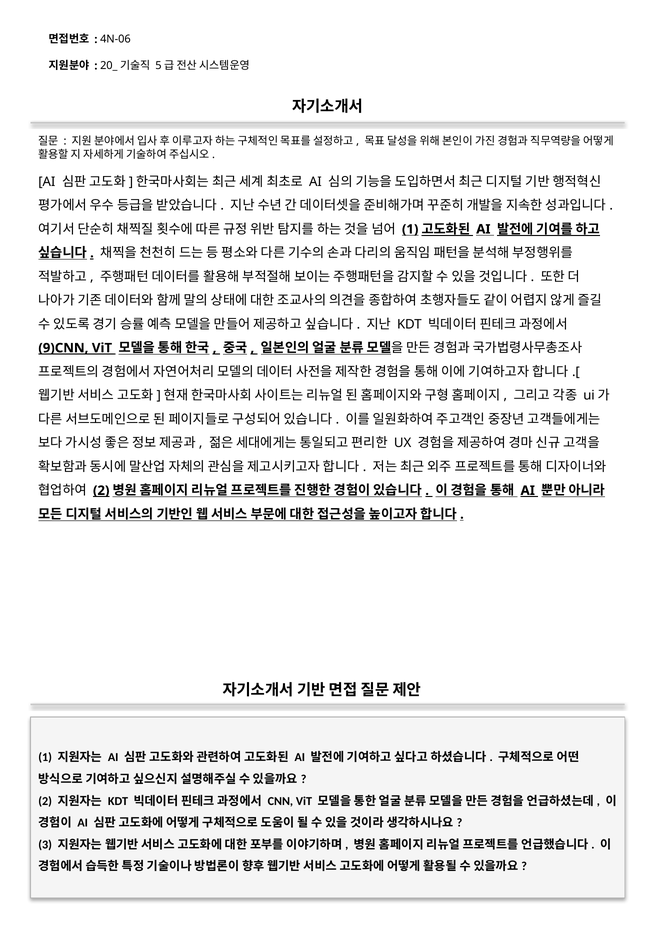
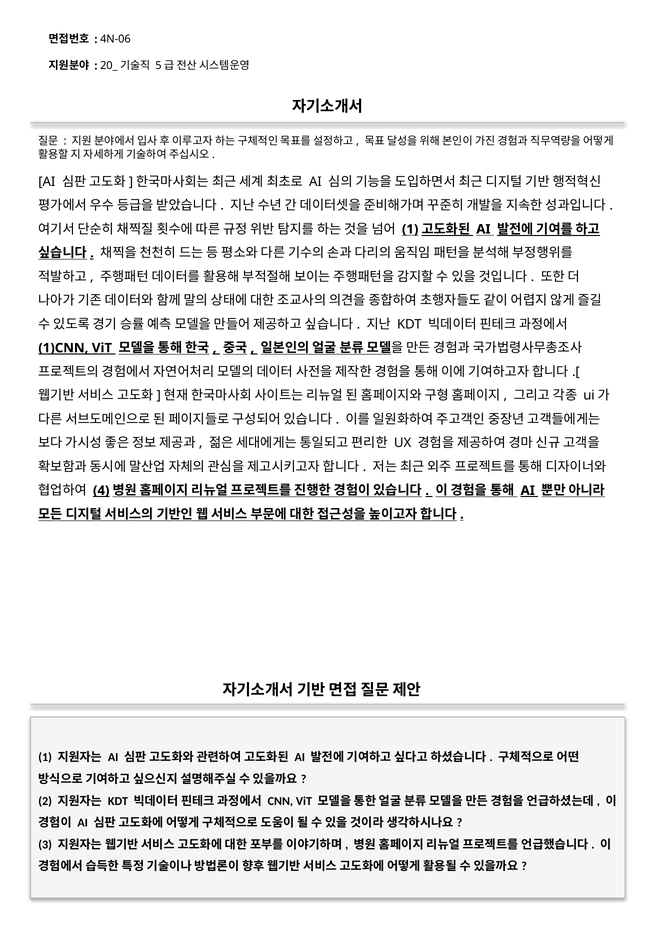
9)CNN: 9)CNN -> 1)CNN
2 at (101, 491): 2 -> 4
